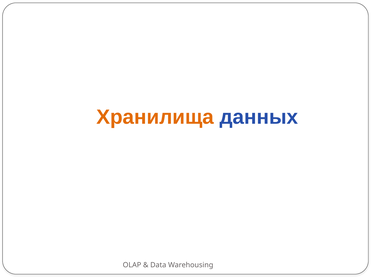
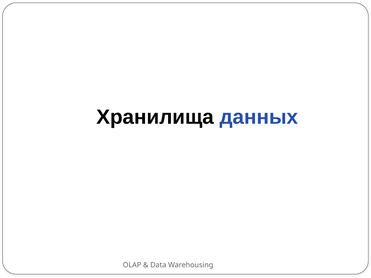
Хранилища colour: orange -> black
